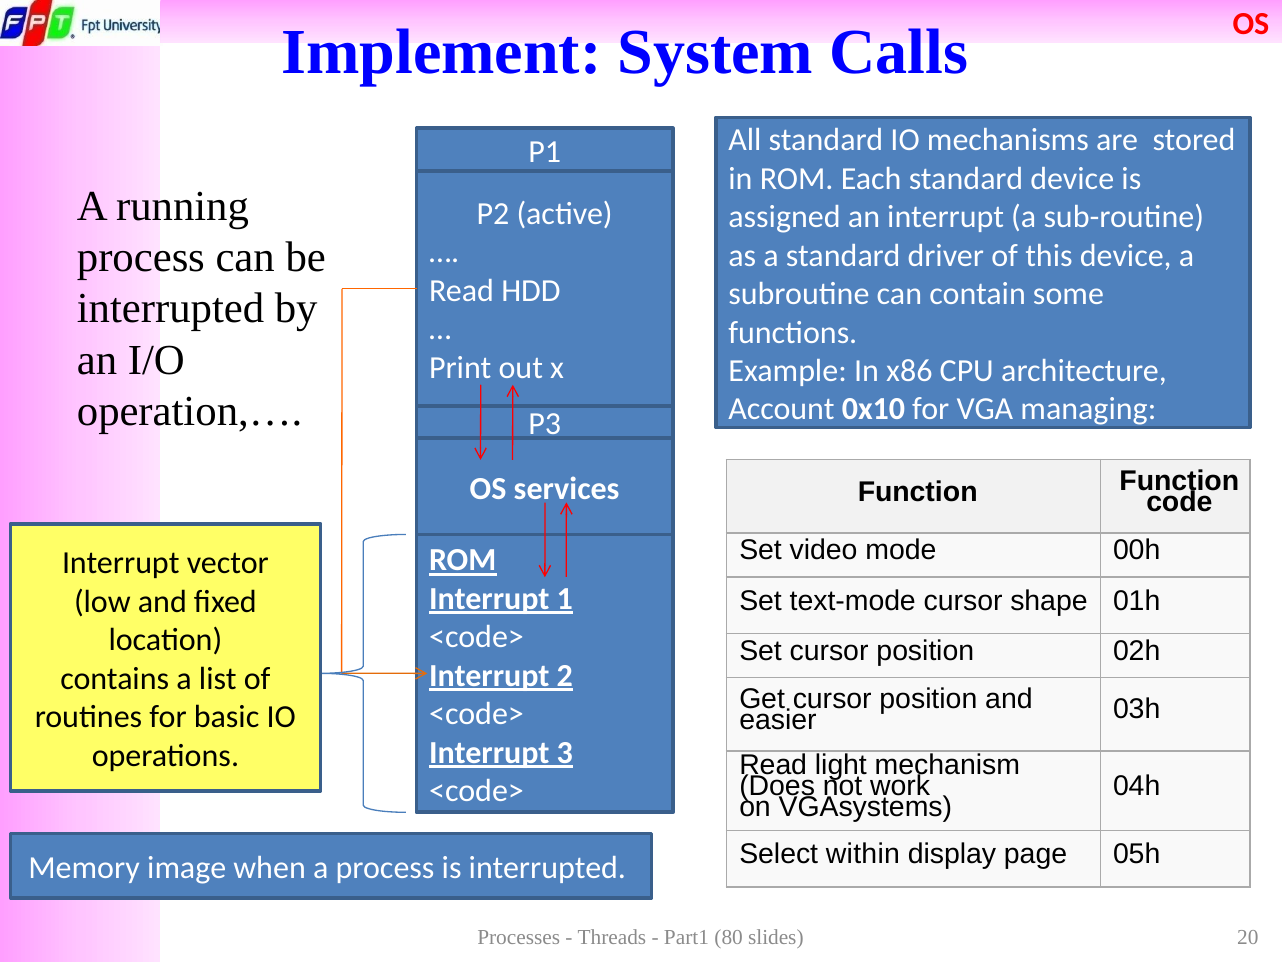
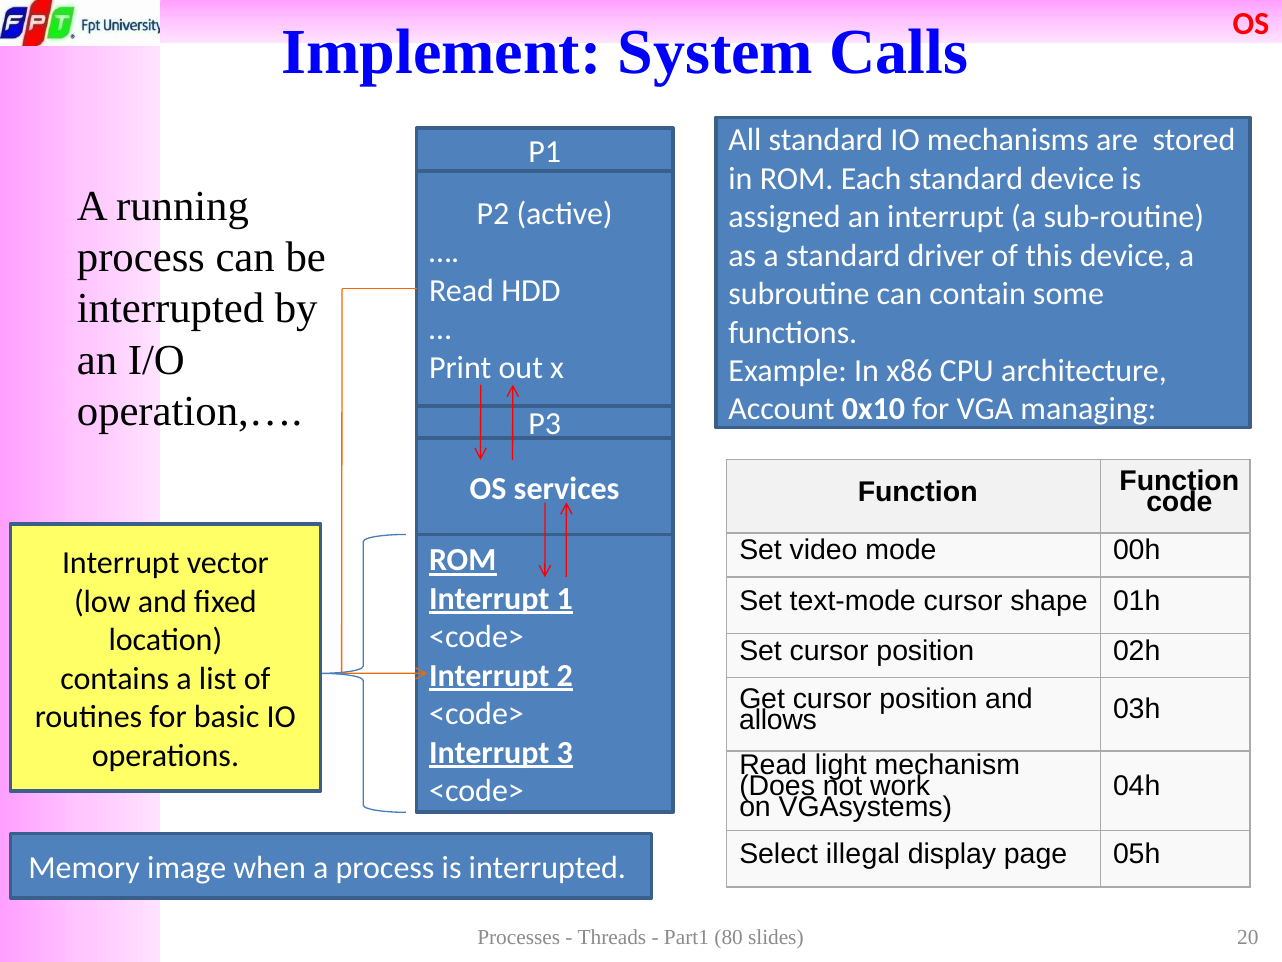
easier: easier -> allows
within: within -> illegal
